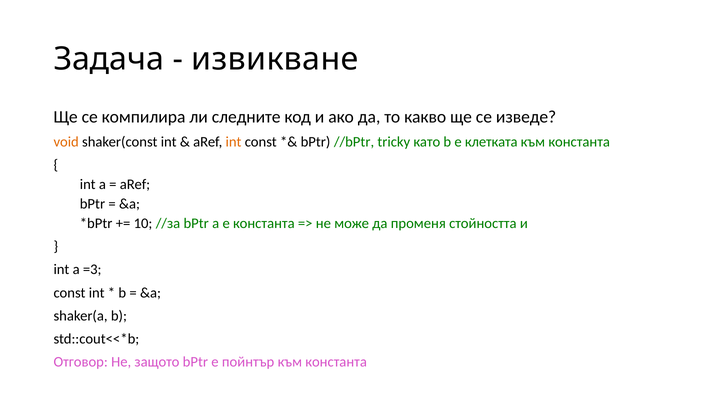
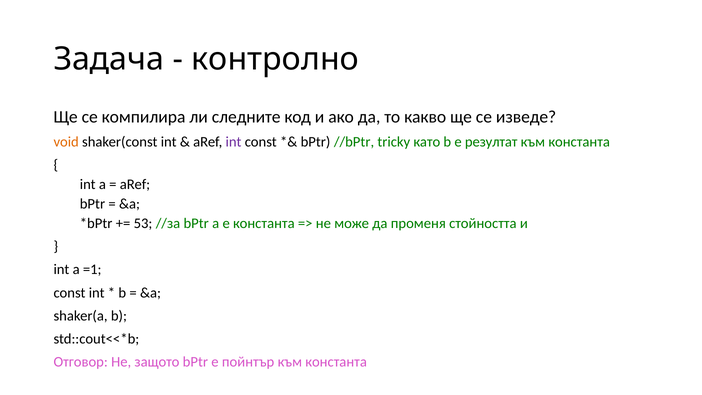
извикване: извикване -> контролно
int at (234, 142) colour: orange -> purple
клетката: клетката -> резултат
10: 10 -> 53
=3: =3 -> =1
